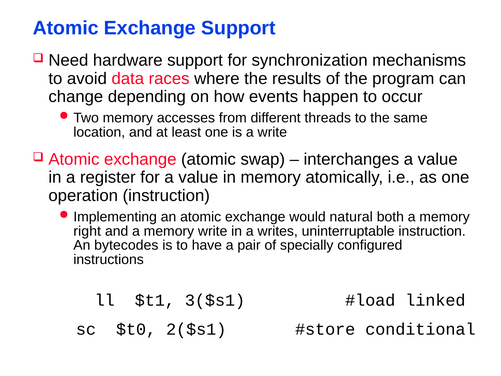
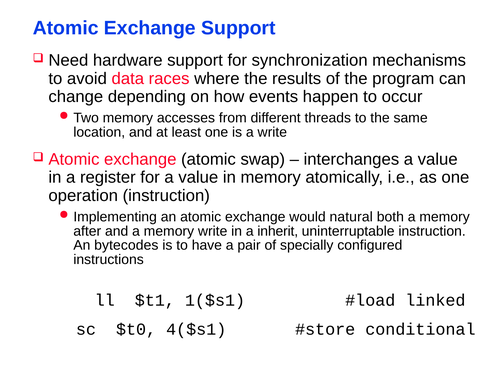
right: right -> after
writes: writes -> inherit
3($s1: 3($s1 -> 1($s1
2($s1: 2($s1 -> 4($s1
